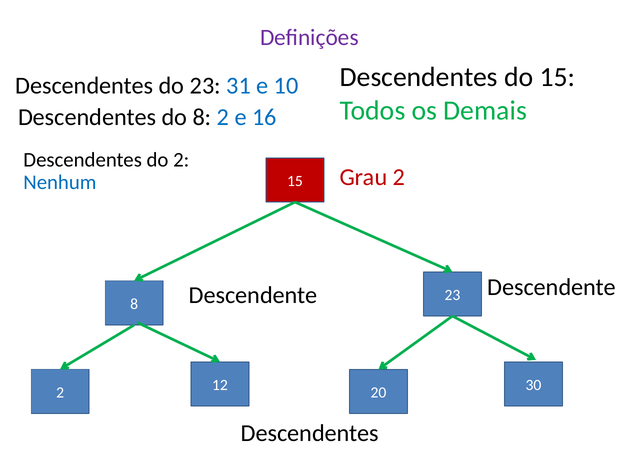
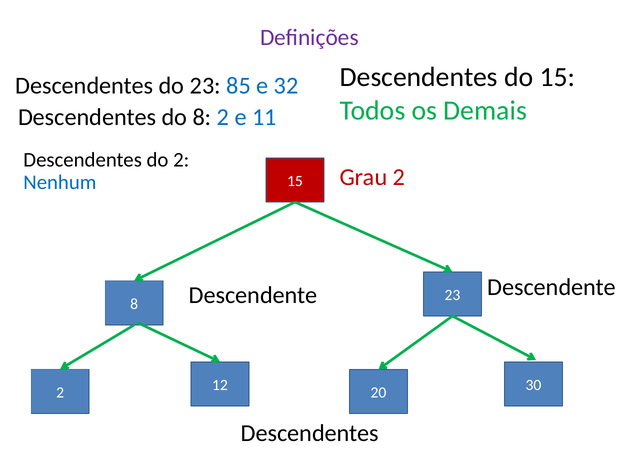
31: 31 -> 85
10: 10 -> 32
16: 16 -> 11
